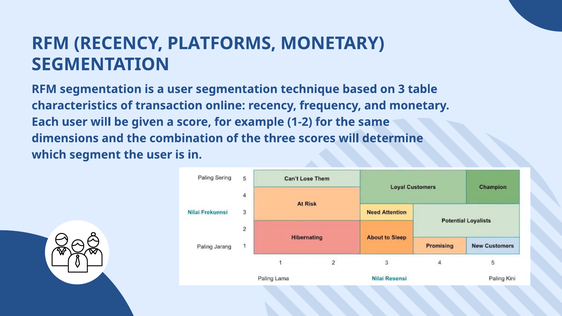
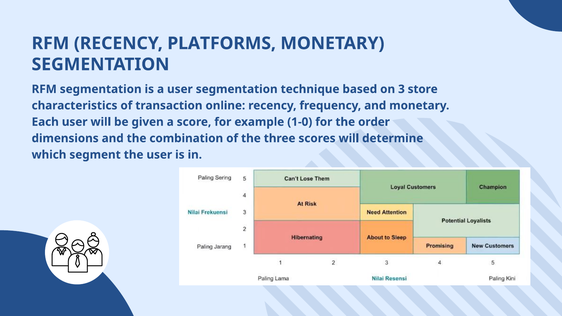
table: table -> store
1-2: 1-2 -> 1-0
same: same -> order
